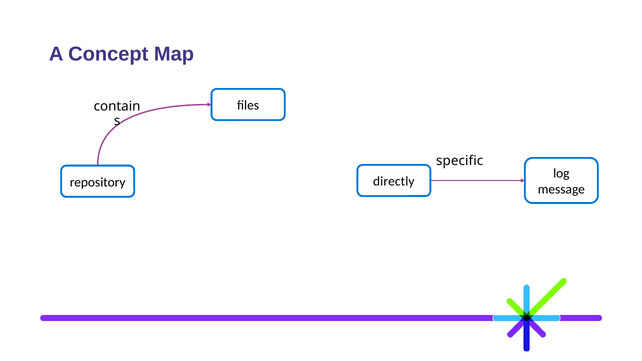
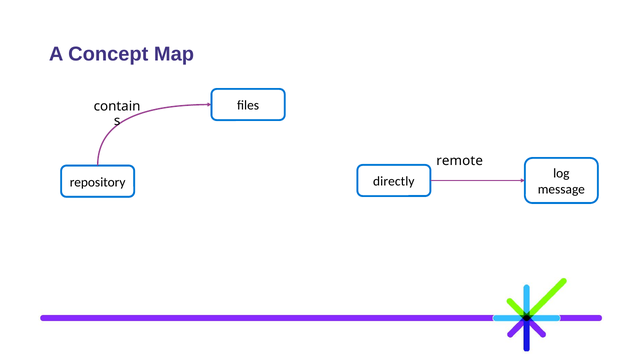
specific: specific -> remote
